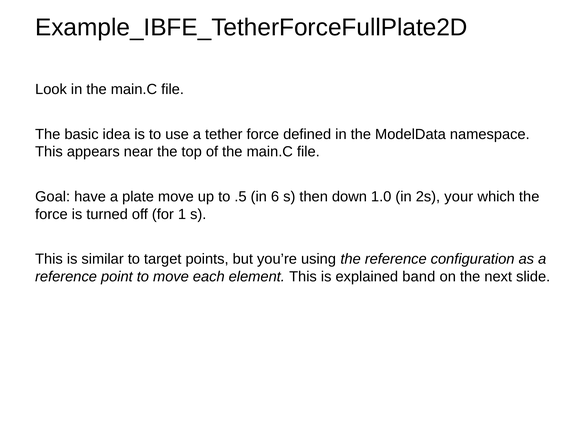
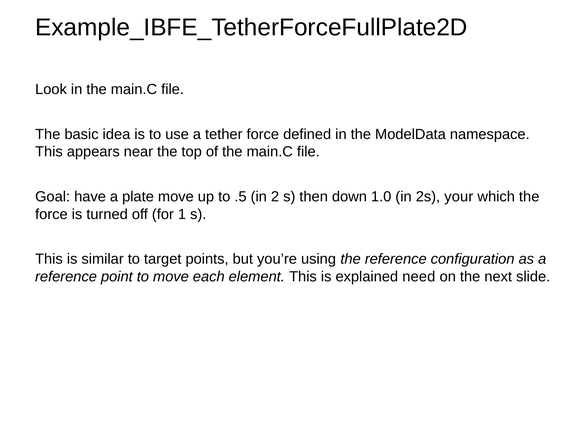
6: 6 -> 2
band: band -> need
